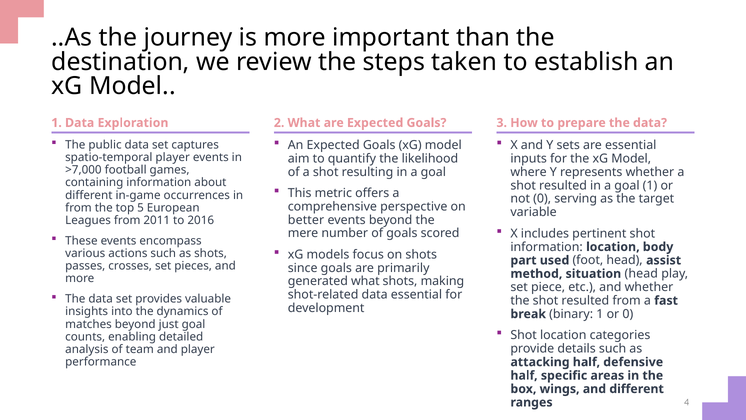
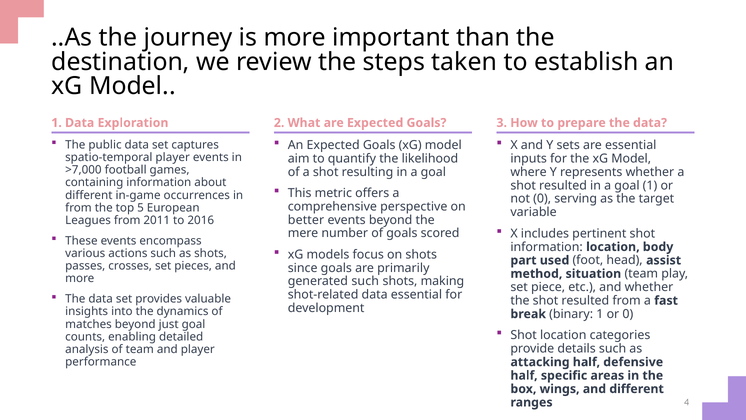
situation head: head -> team
generated what: what -> such
